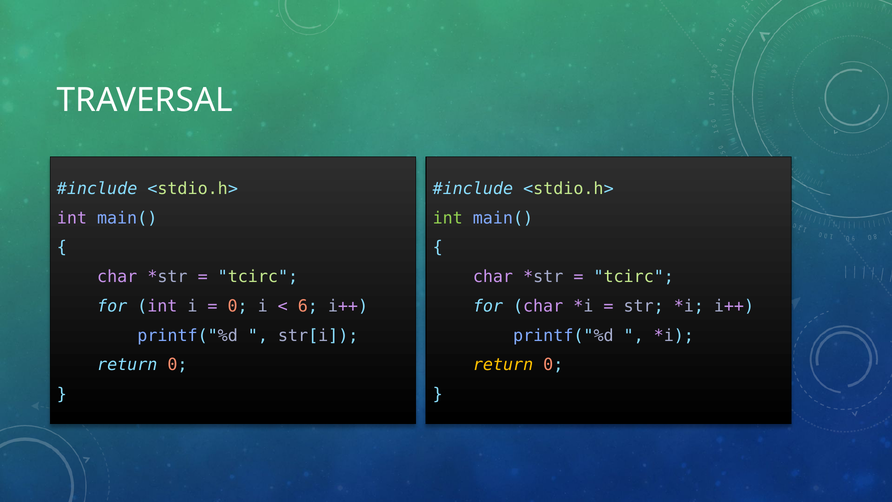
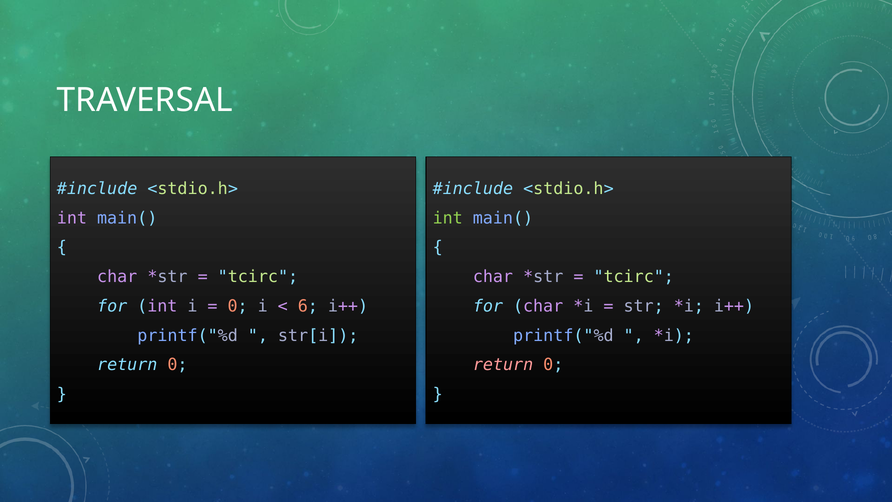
return at (503, 365) colour: yellow -> pink
